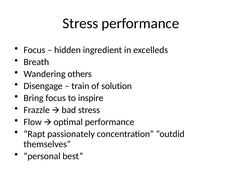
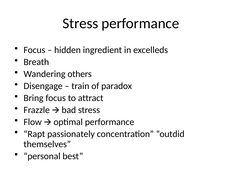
solution: solution -> paradox
inspire: inspire -> attract
